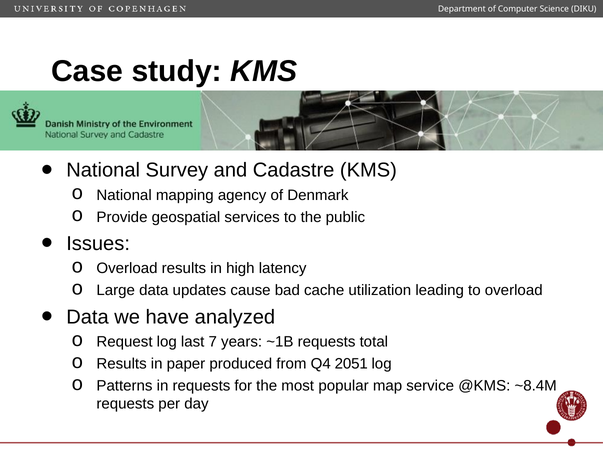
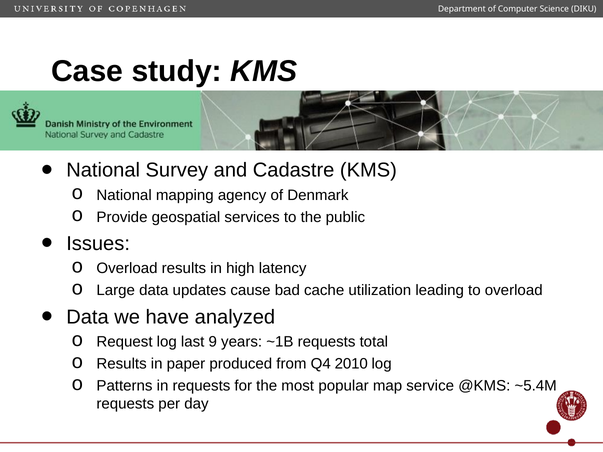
7: 7 -> 9
2051: 2051 -> 2010
~8.4M: ~8.4M -> ~5.4M
